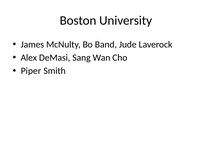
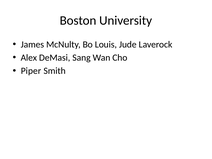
Band: Band -> Louis
